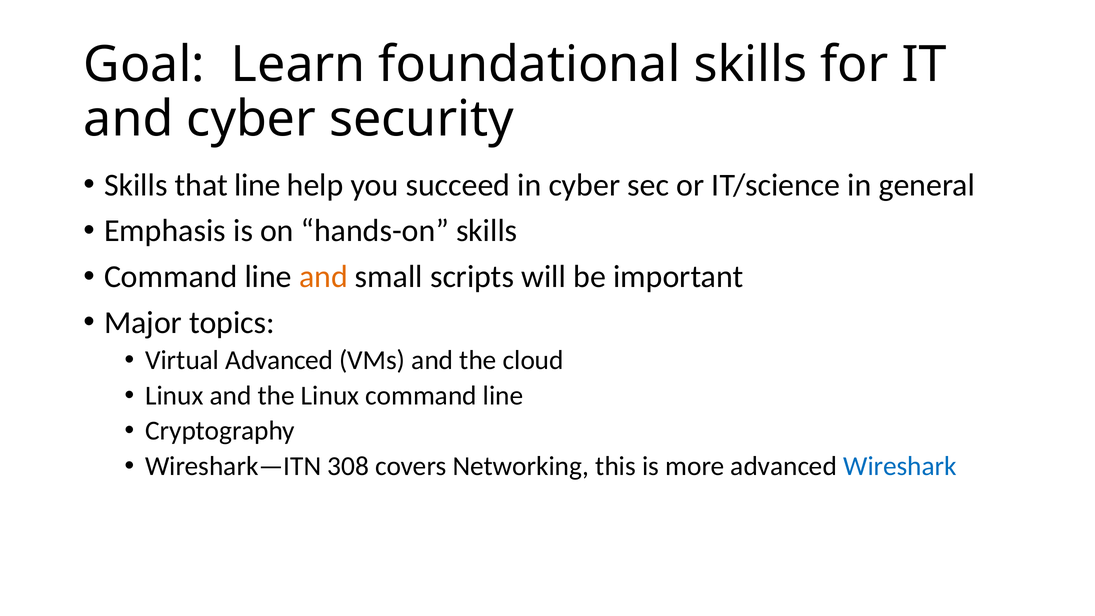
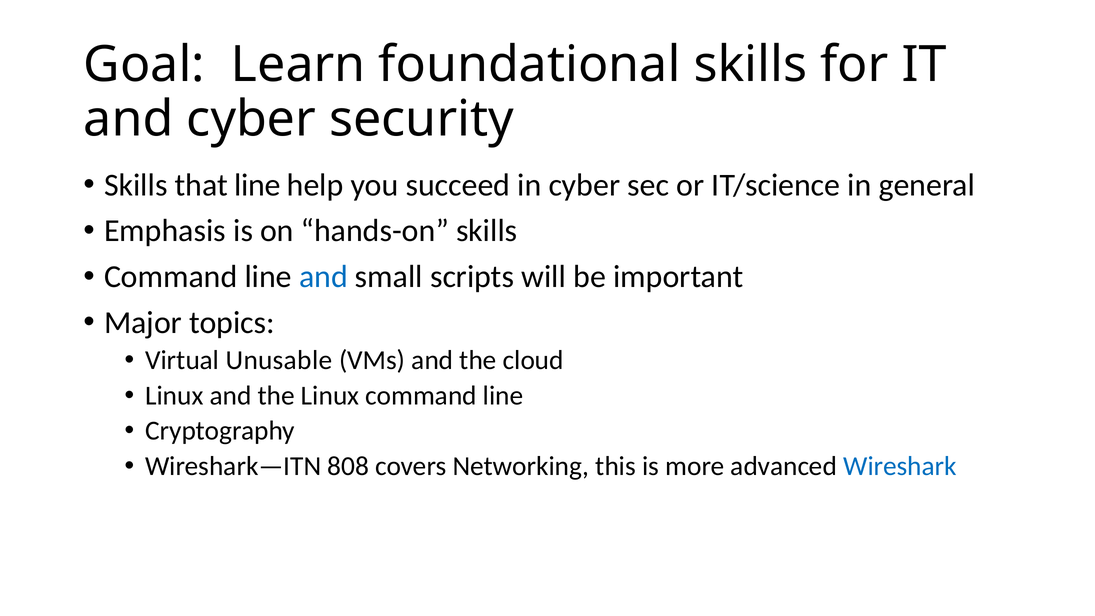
and at (323, 277) colour: orange -> blue
Virtual Advanced: Advanced -> Unusable
308: 308 -> 808
